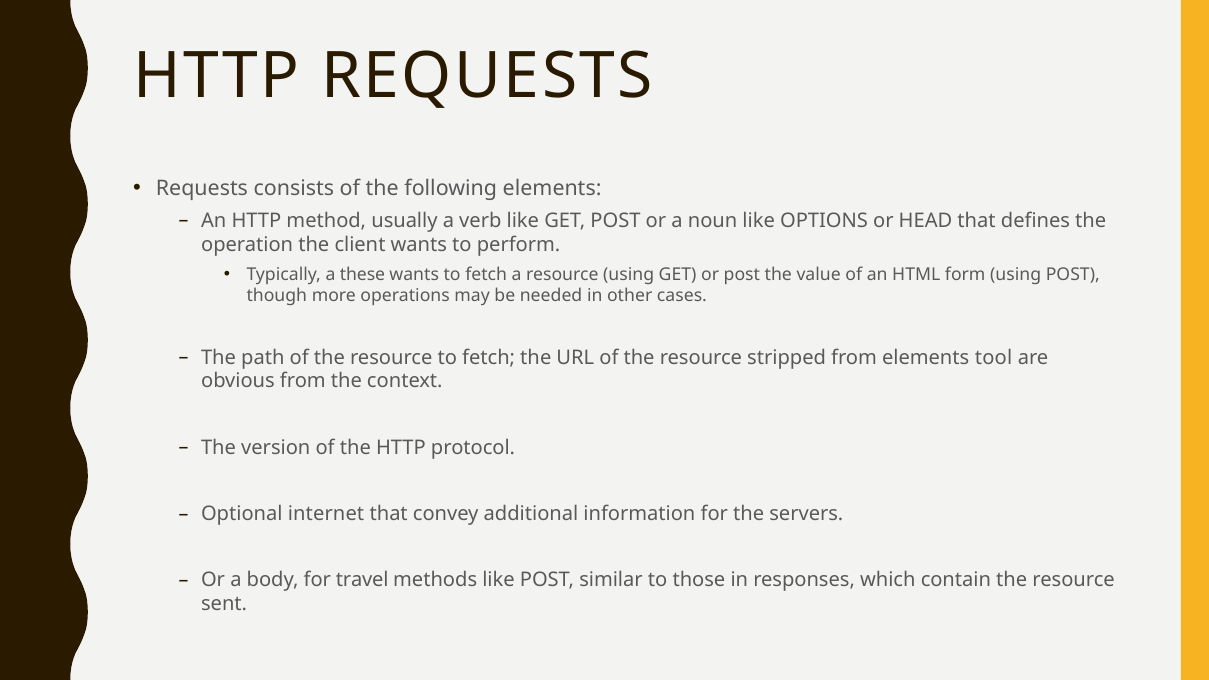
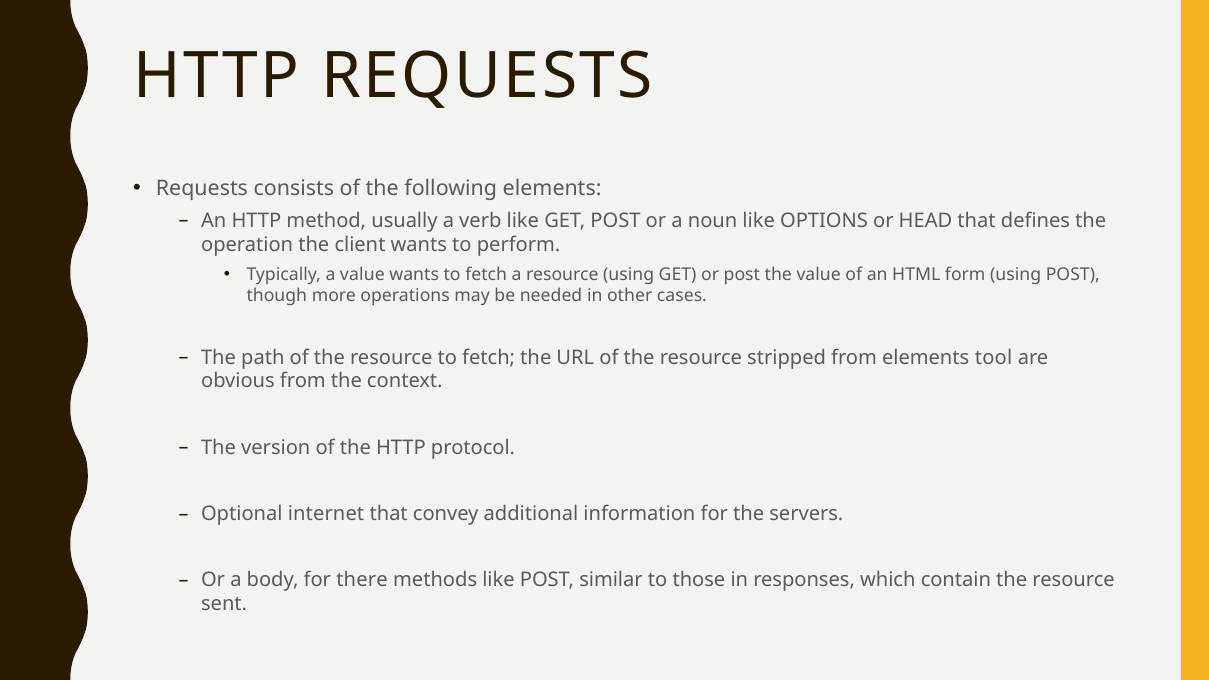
a these: these -> value
travel: travel -> there
